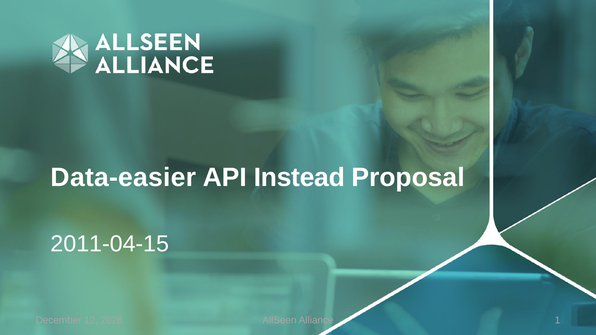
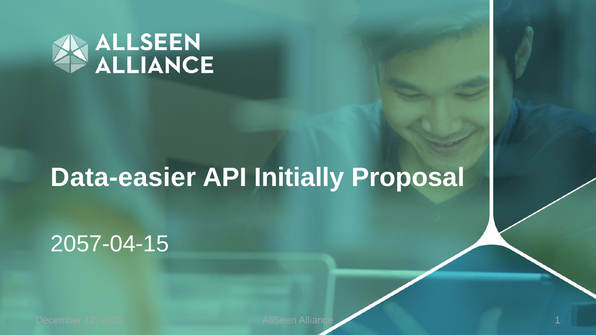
Instead: Instead -> Initially
2011-04-15: 2011-04-15 -> 2057-04-15
